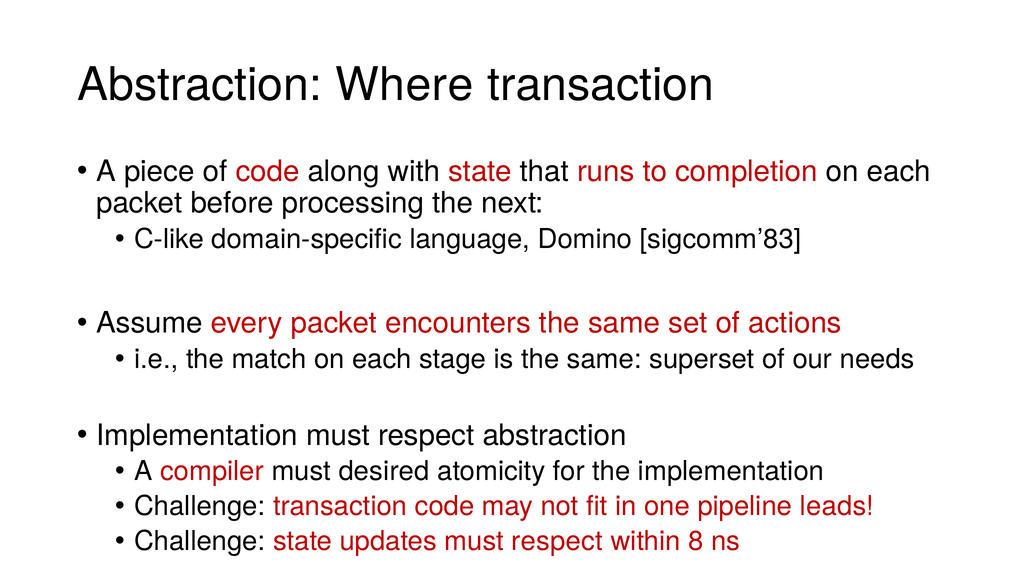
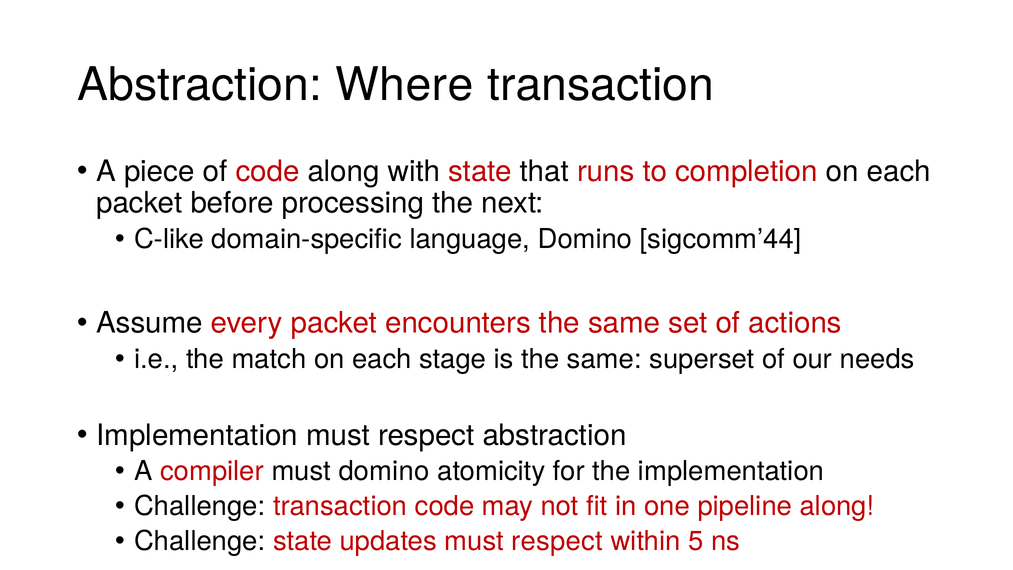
sigcomm’83: sigcomm’83 -> sigcomm’44
must desired: desired -> domino
pipeline leads: leads -> along
8: 8 -> 5
